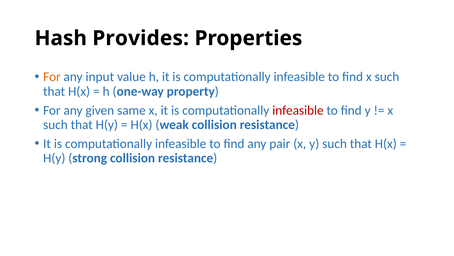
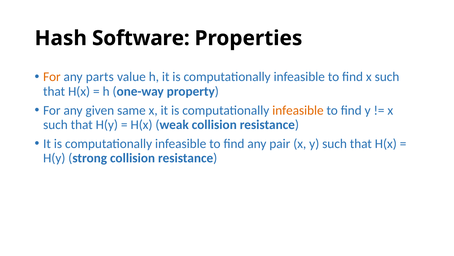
Provides: Provides -> Software
input: input -> parts
infeasible at (298, 110) colour: red -> orange
